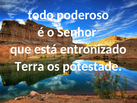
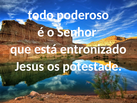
Terra: Terra -> Jesus
